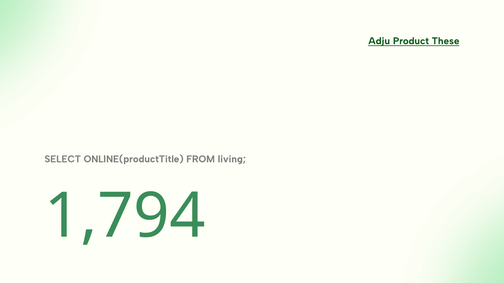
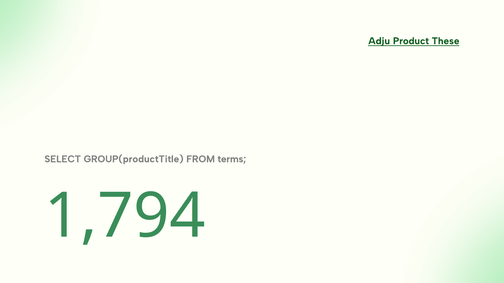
ONLINE(productTitle: ONLINE(productTitle -> GROUP(productTitle
living: living -> terms
